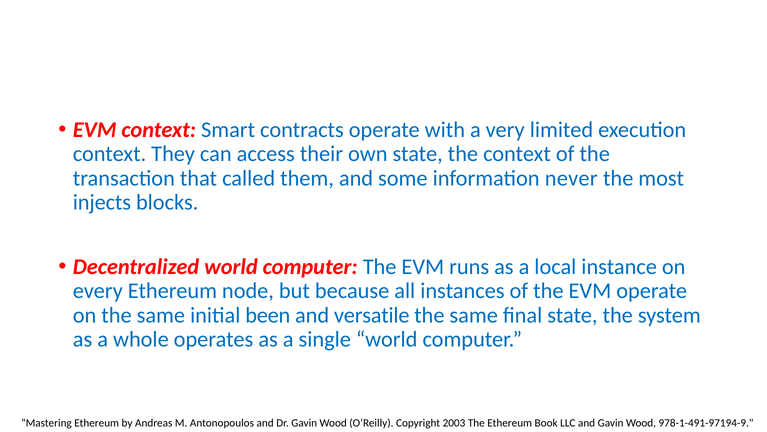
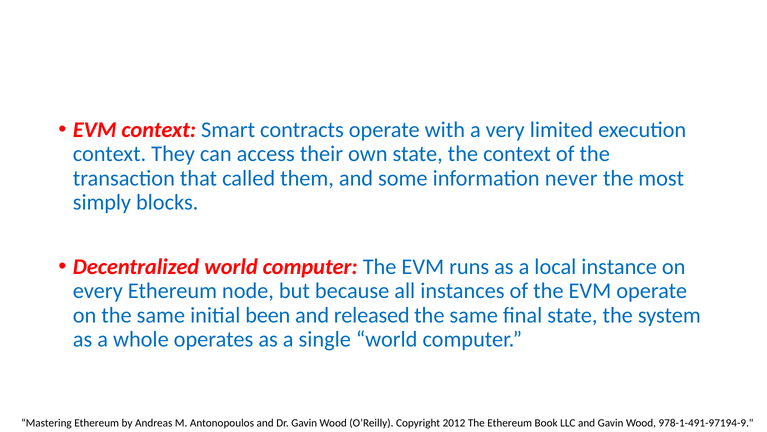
injects: injects -> simply
versatile: versatile -> released
2003: 2003 -> 2012
